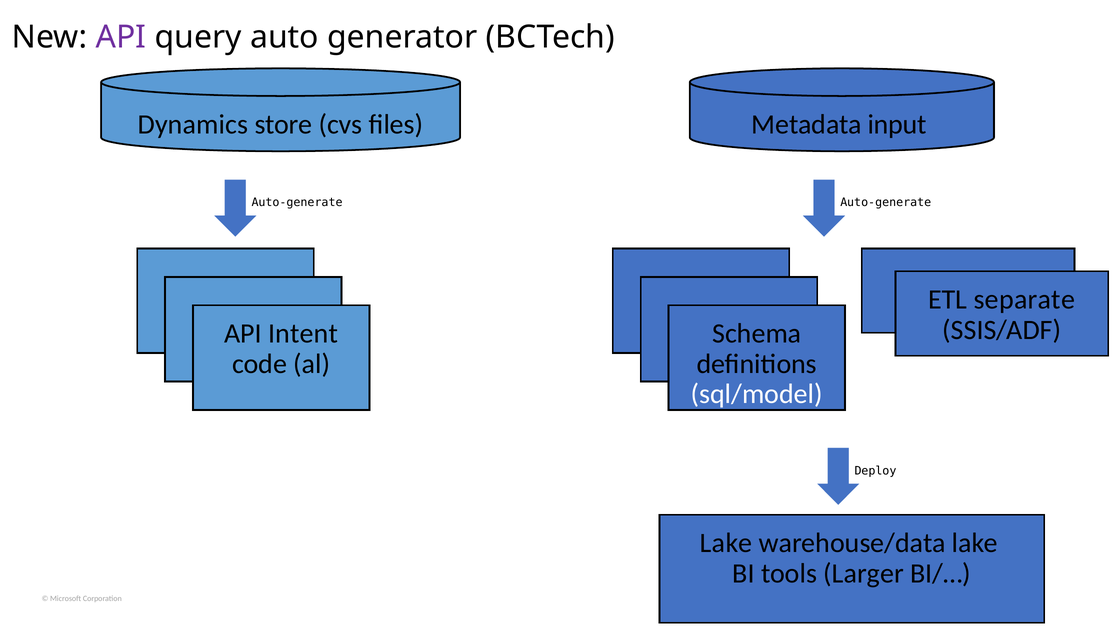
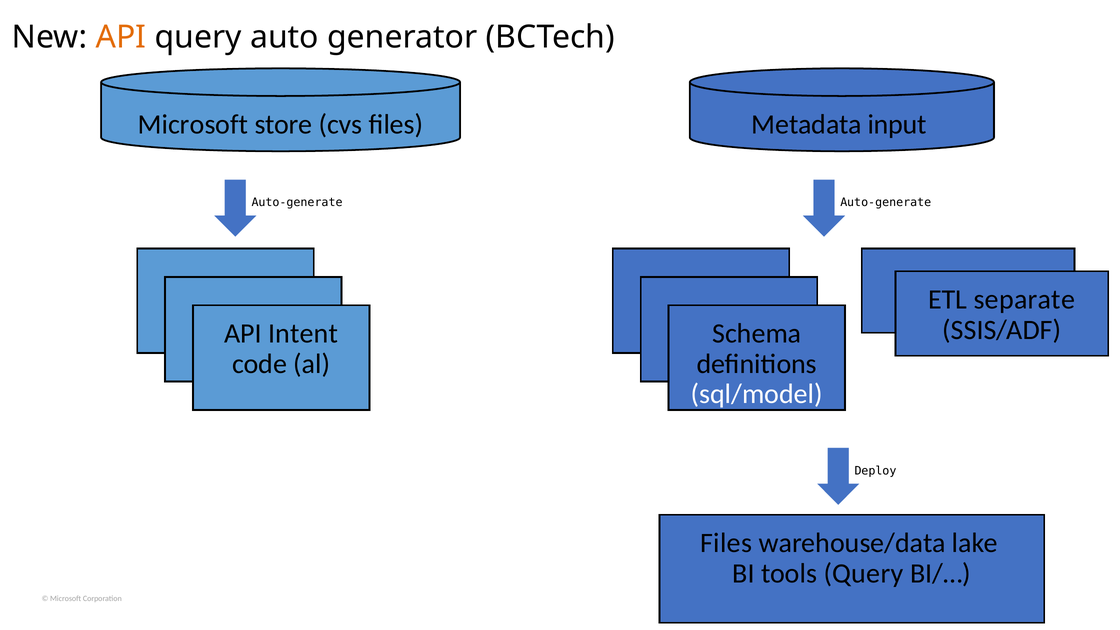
API at (121, 37) colour: purple -> orange
Dynamics at (193, 124): Dynamics -> Microsoft
Lake at (726, 543): Lake -> Files
tools Larger: Larger -> Query
